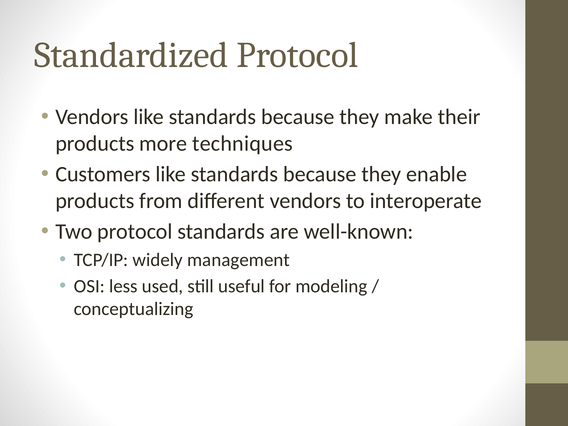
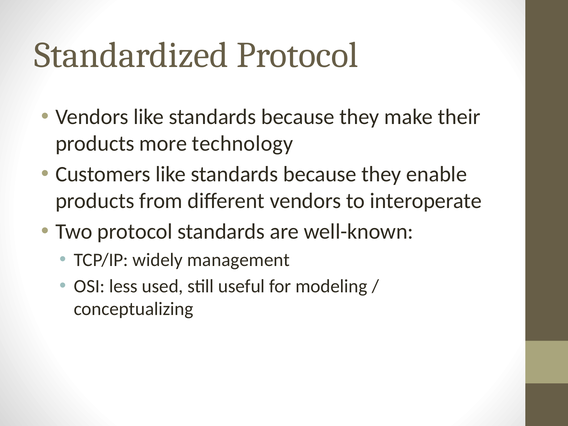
techniques: techniques -> technology
